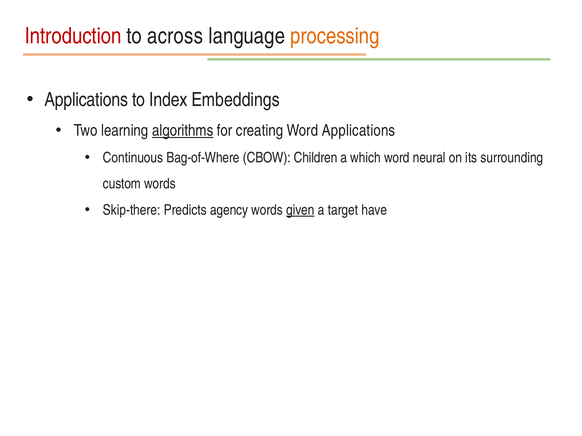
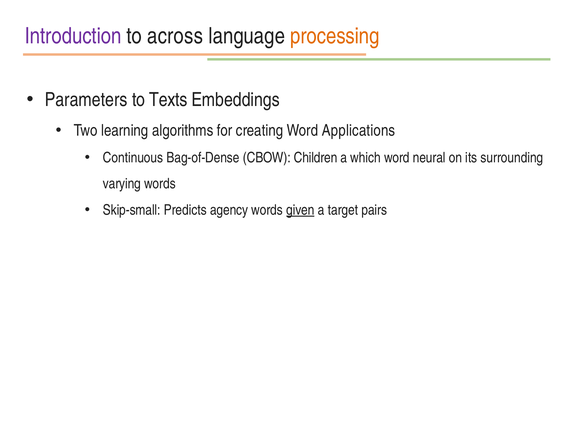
Introduction colour: red -> purple
Applications at (86, 100): Applications -> Parameters
Index: Index -> Texts
algorithms underline: present -> none
Bag-of-Where: Bag-of-Where -> Bag-of-Dense
custom: custom -> varying
Skip-there: Skip-there -> Skip-small
have: have -> pairs
